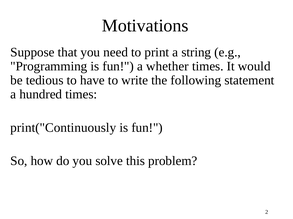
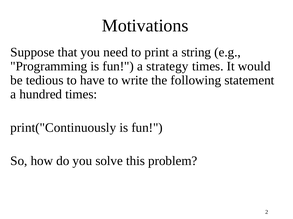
whether: whether -> strategy
